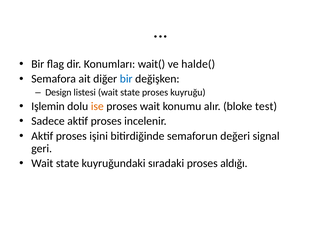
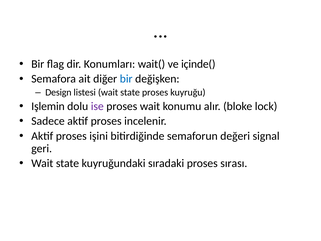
halde(: halde( -> içinde(
ise colour: orange -> purple
test: test -> lock
aldığı: aldığı -> sırası
